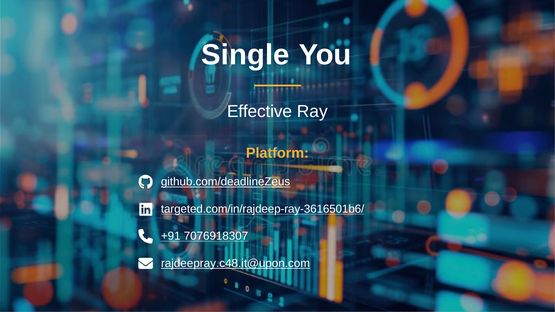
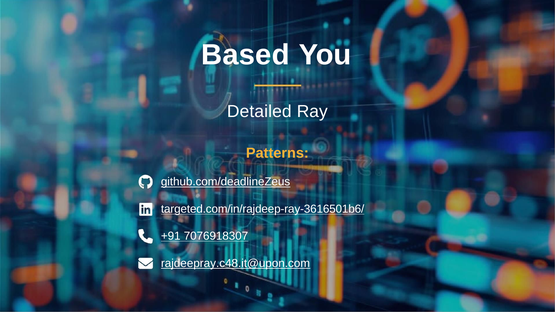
Single: Single -> Based
Effective: Effective -> Detailed
Platform: Platform -> Patterns
